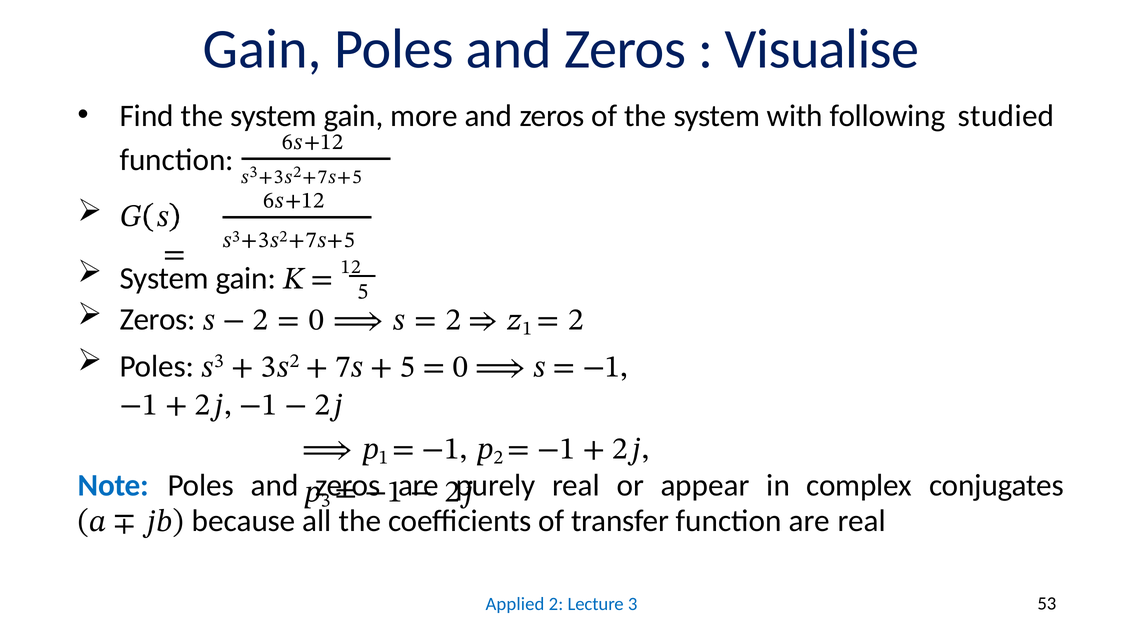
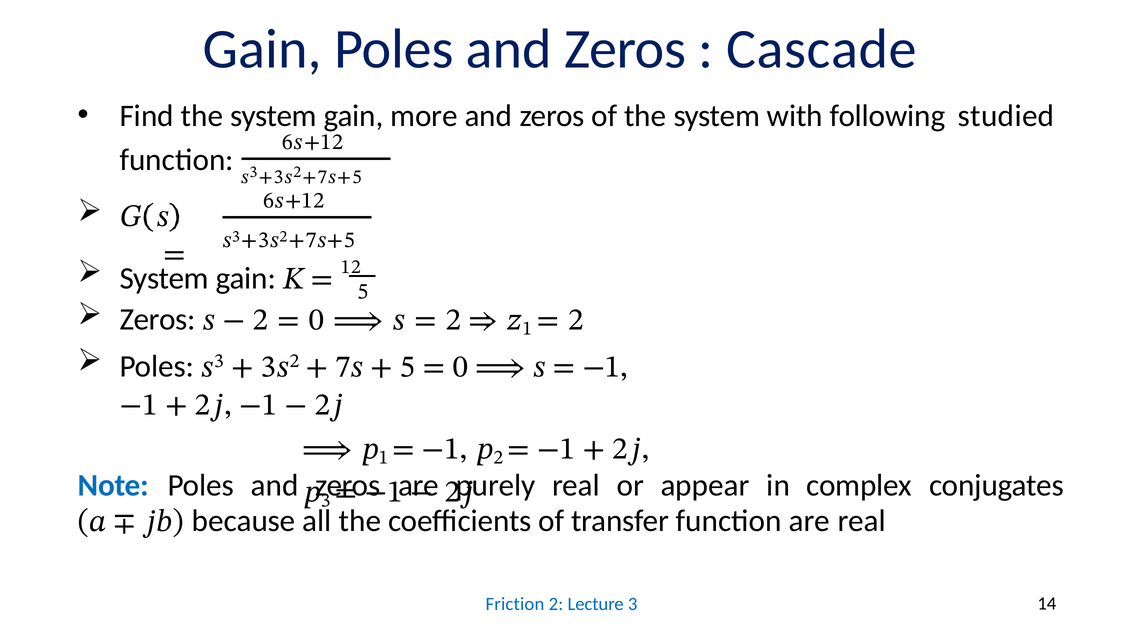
Visualise: Visualise -> Cascade
Applied: Applied -> Friction
53: 53 -> 14
